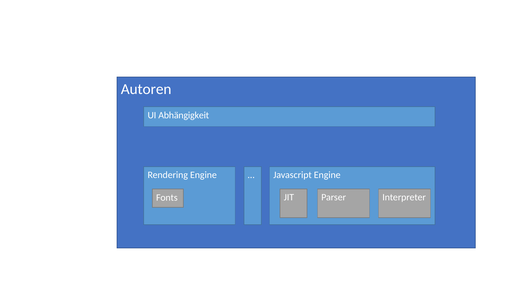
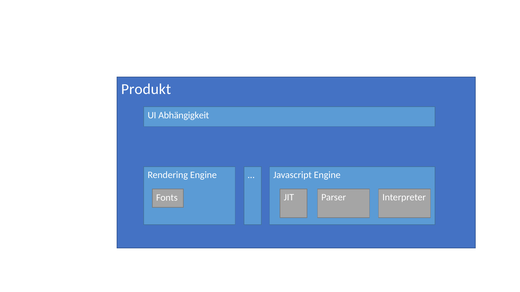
Autoren: Autoren -> Produkt
